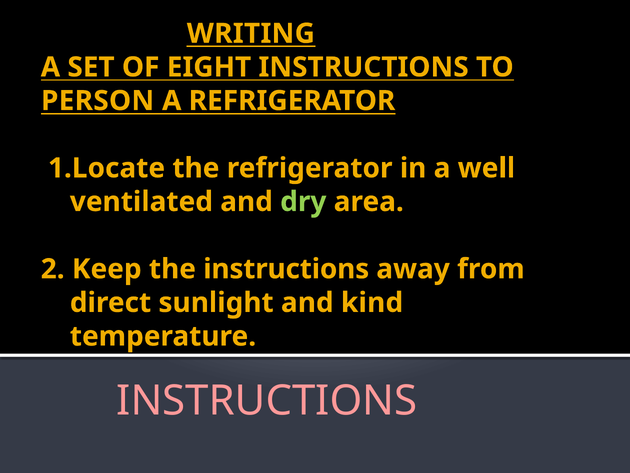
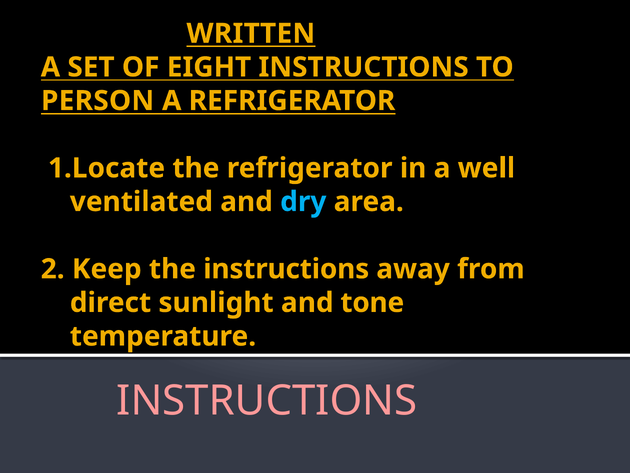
WRITING: WRITING -> WRITTEN
dry colour: light green -> light blue
kind: kind -> tone
